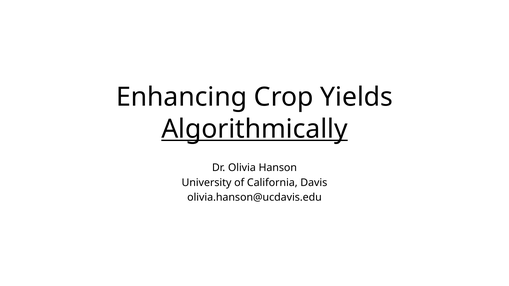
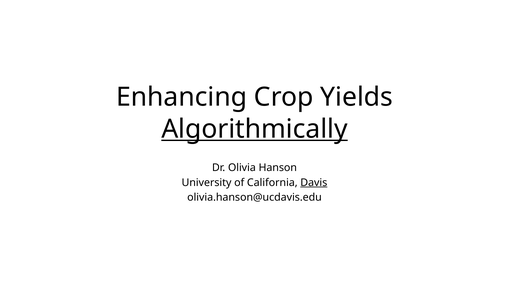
Davis underline: none -> present
